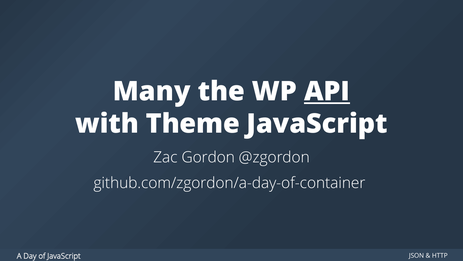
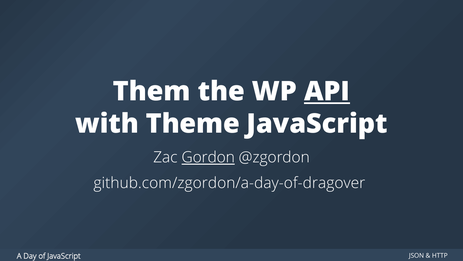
Many: Many -> Them
Gordon underline: none -> present
github.com/zgordon/a-day-of-container: github.com/zgordon/a-day-of-container -> github.com/zgordon/a-day-of-dragover
